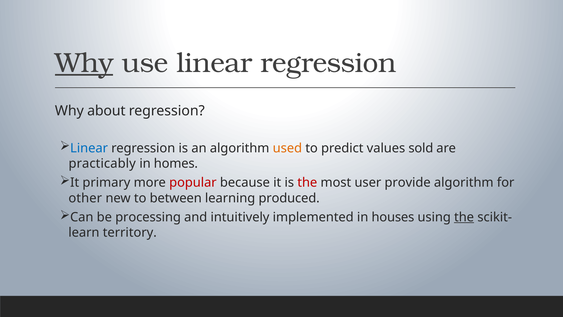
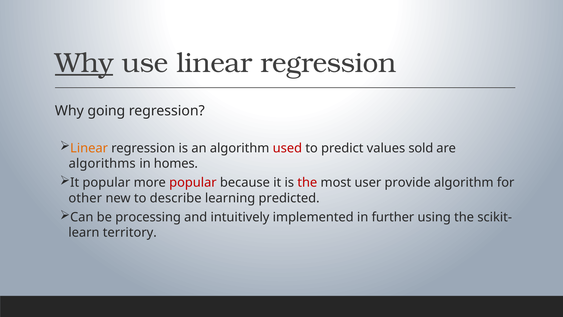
about: about -> going
Linear at (89, 148) colour: blue -> orange
used colour: orange -> red
practicably: practicably -> algorithms
It primary: primary -> popular
between: between -> describe
produced: produced -> predicted
houses: houses -> further
the at (464, 217) underline: present -> none
